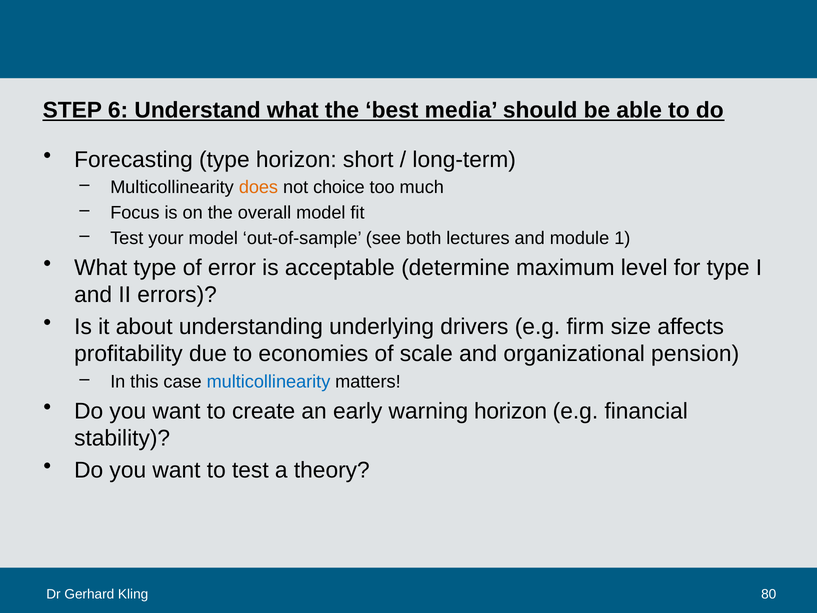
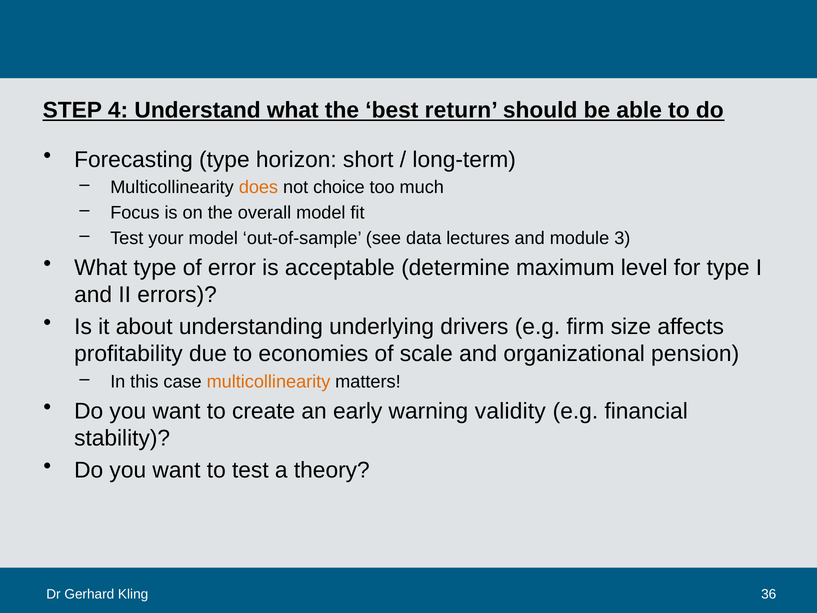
6: 6 -> 4
media: media -> return
both: both -> data
1: 1 -> 3
multicollinearity at (268, 382) colour: blue -> orange
warning horizon: horizon -> validity
80: 80 -> 36
